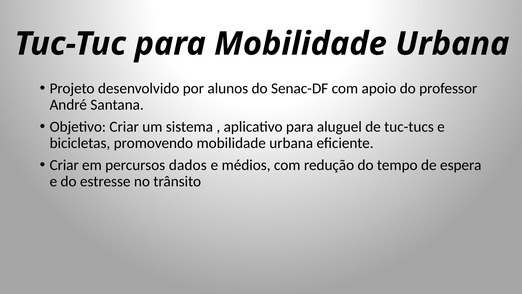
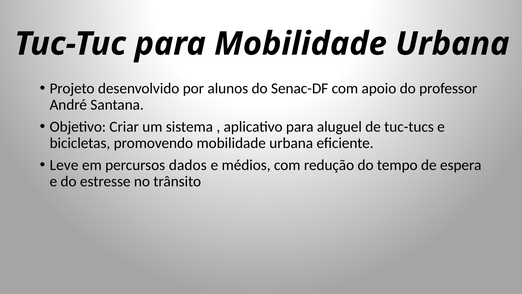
Criar at (64, 165): Criar -> Leve
